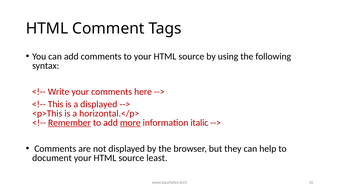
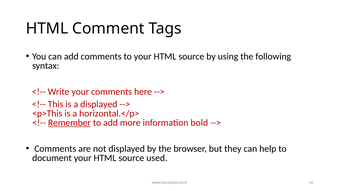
more underline: present -> none
italic: italic -> bold
least: least -> used
